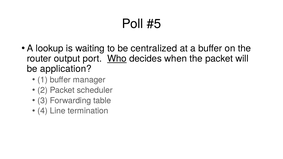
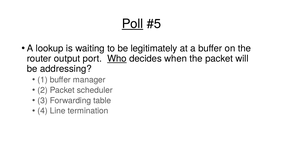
Poll underline: none -> present
centralized: centralized -> legitimately
application: application -> addressing
